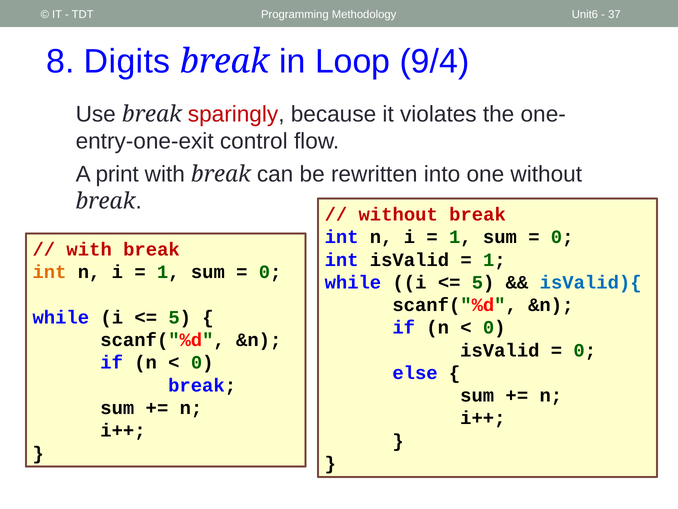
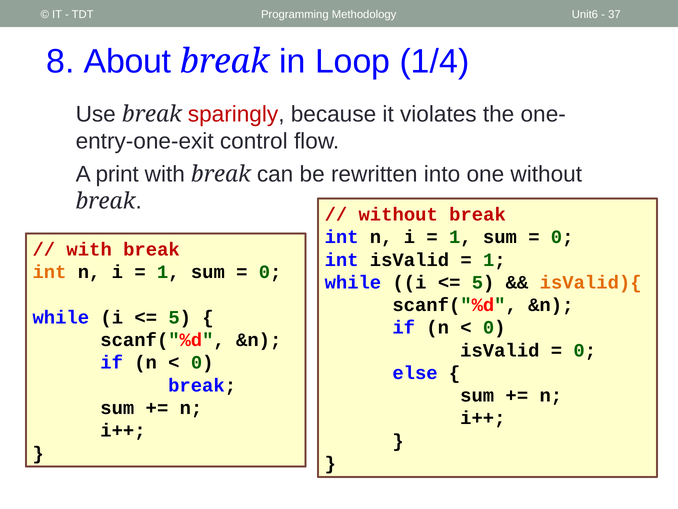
Digits: Digits -> About
9/4: 9/4 -> 1/4
isValid){ colour: blue -> orange
